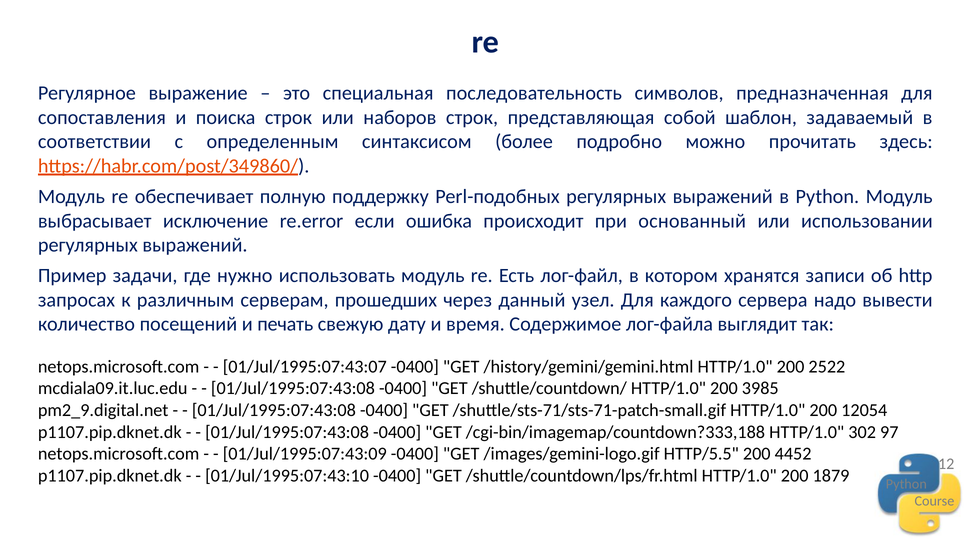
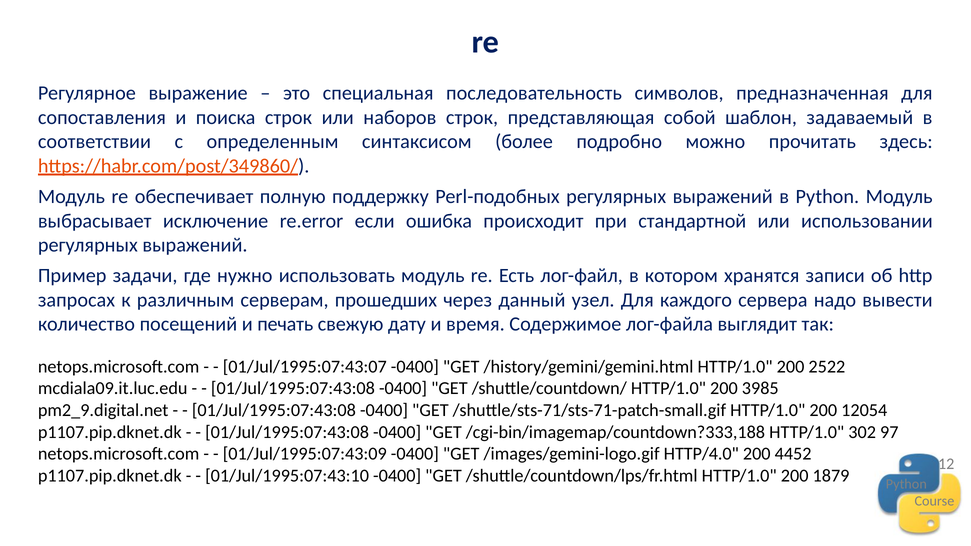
основанный: основанный -> стандартной
HTTP/5.5: HTTP/5.5 -> HTTP/4.0
